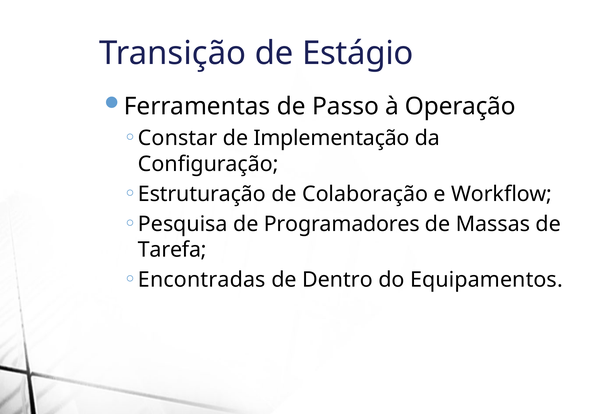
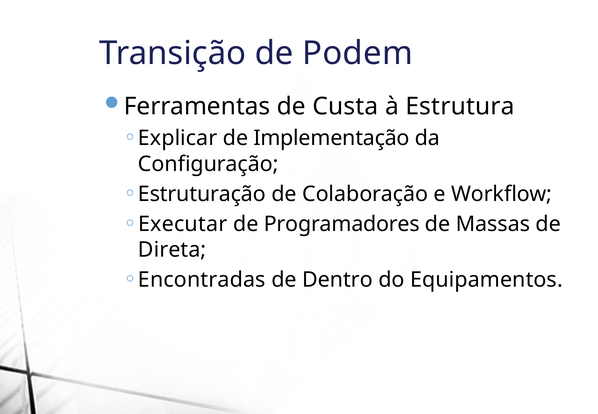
Estágio: Estágio -> Podem
Passo: Passo -> Custa
Operação: Operação -> Estrutura
Constar: Constar -> Explicar
Pesquisa: Pesquisa -> Executar
Tarefa: Tarefa -> Direta
